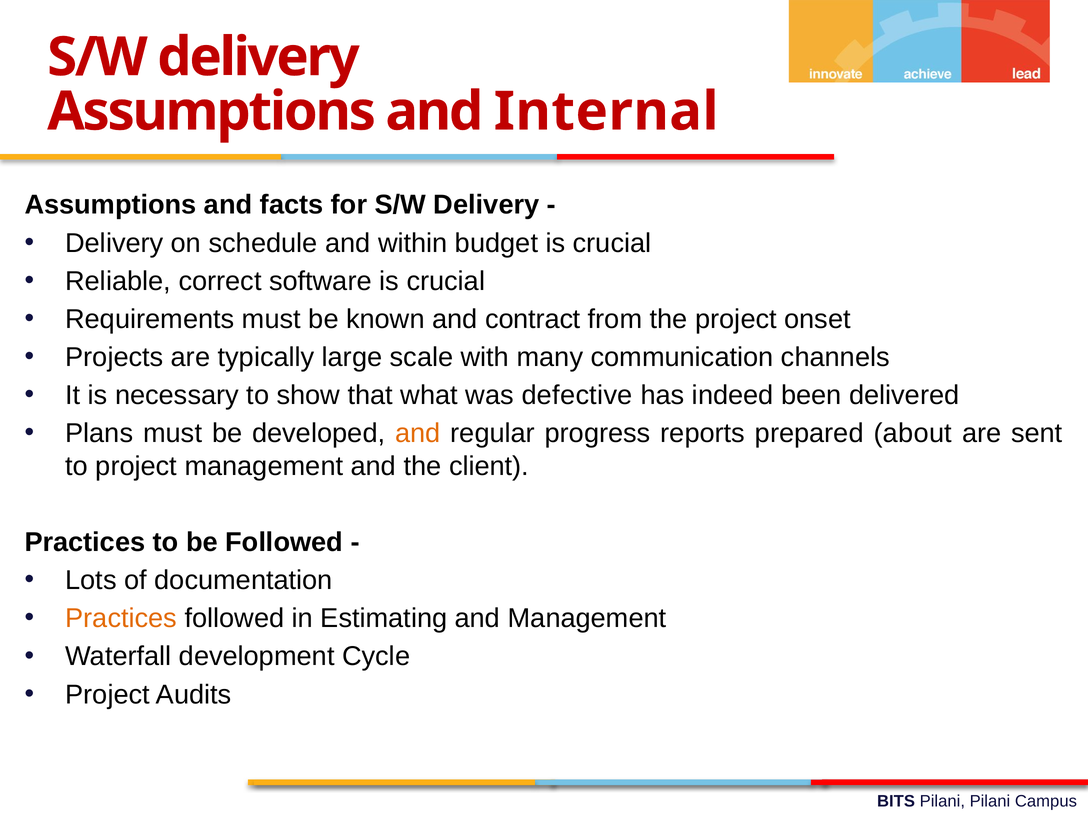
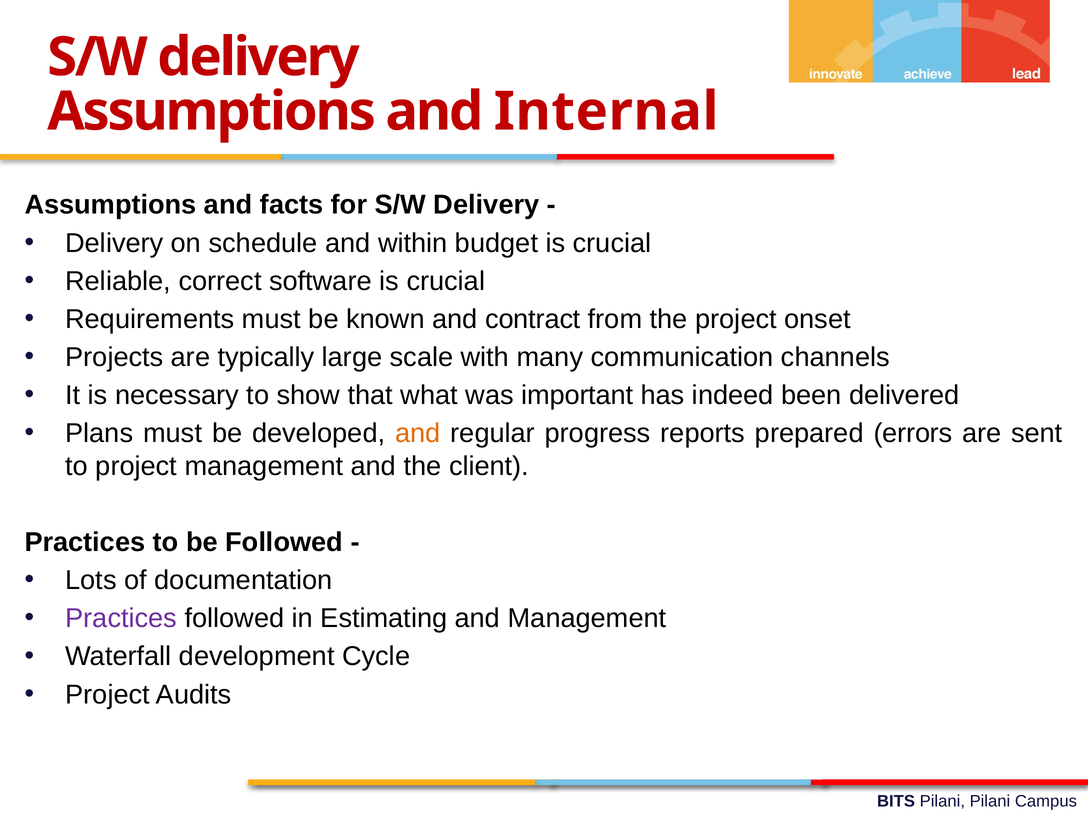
defective: defective -> important
about: about -> errors
Practices at (121, 618) colour: orange -> purple
